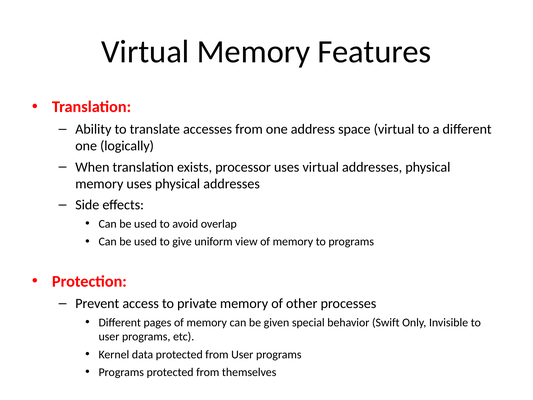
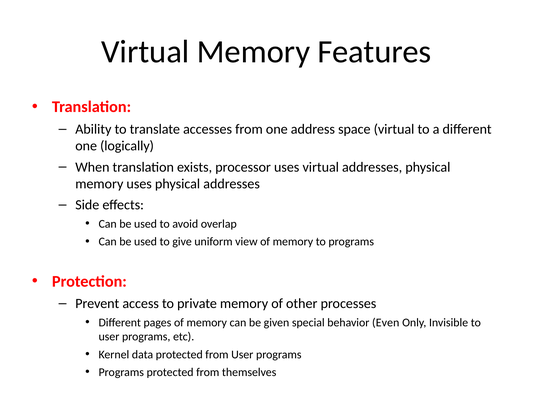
Swift: Swift -> Even
